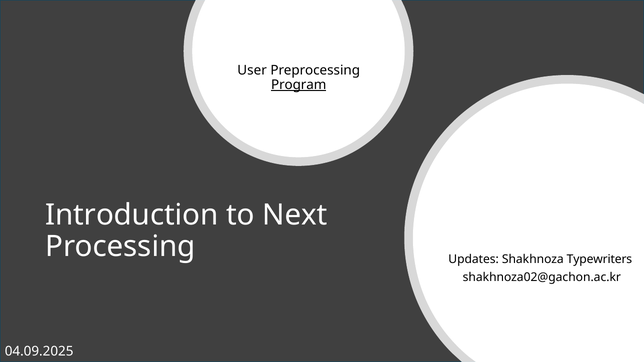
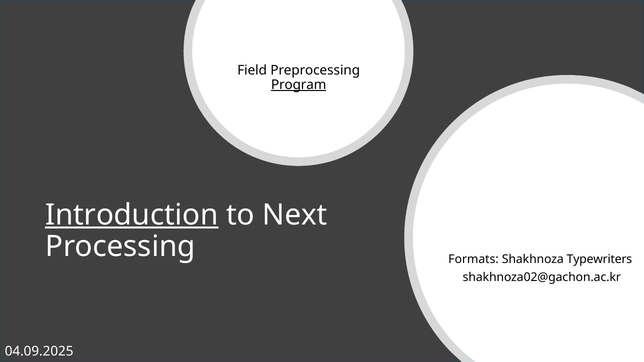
User: User -> Field
Introduction underline: none -> present
Updates: Updates -> Formats
